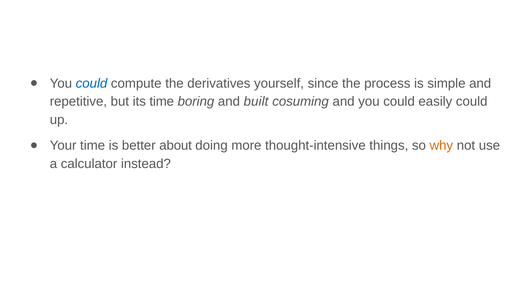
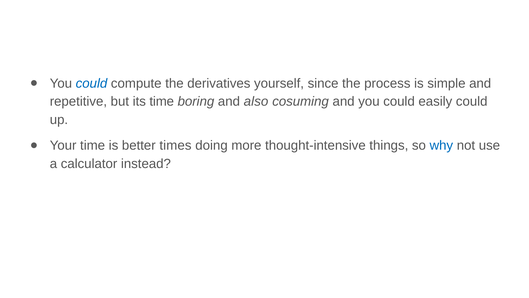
built: built -> also
about: about -> times
why colour: orange -> blue
